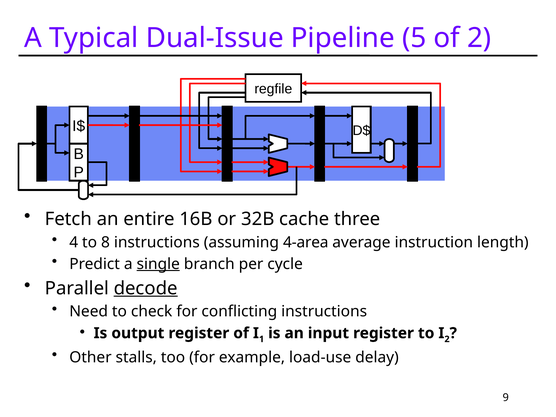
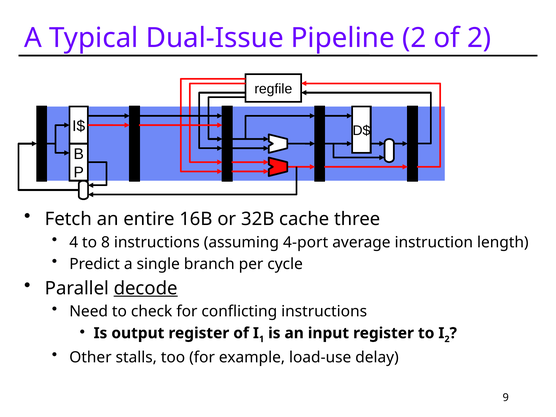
Pipeline 5: 5 -> 2
4-area: 4-area -> 4-port
single underline: present -> none
